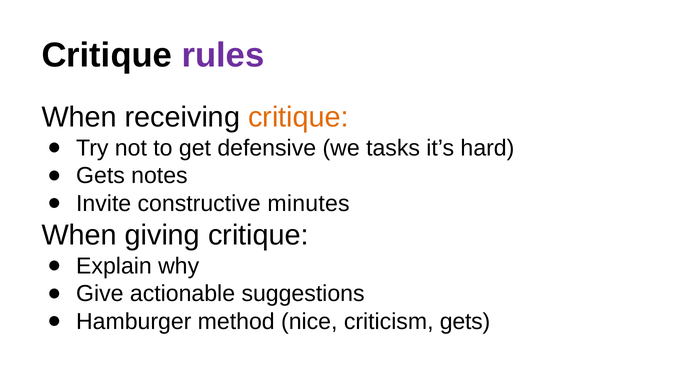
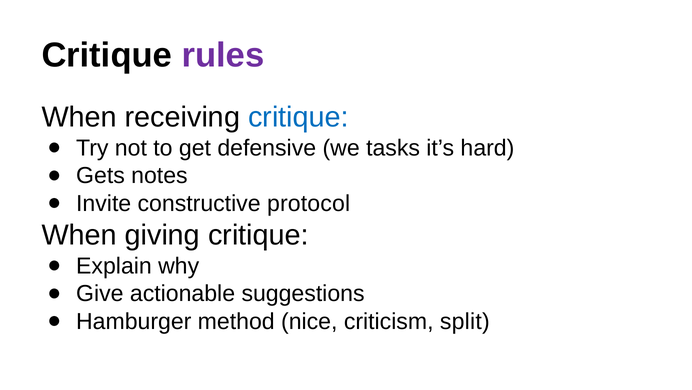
critique at (299, 117) colour: orange -> blue
minutes: minutes -> protocol
criticism gets: gets -> split
